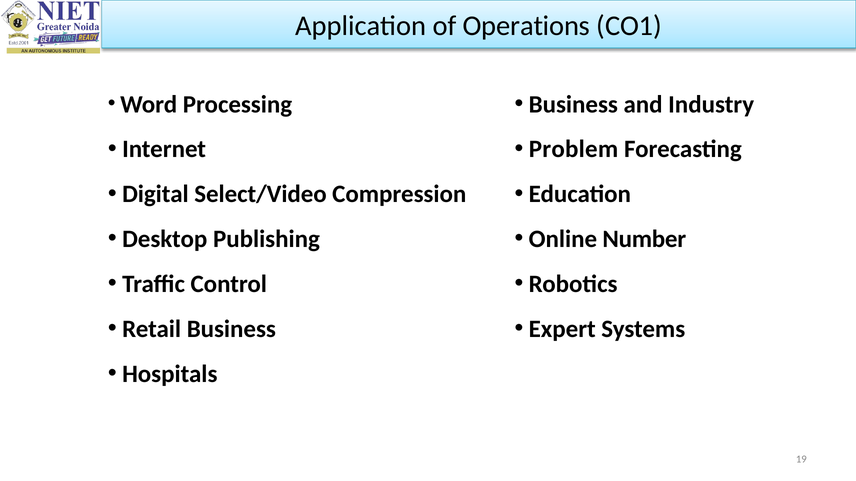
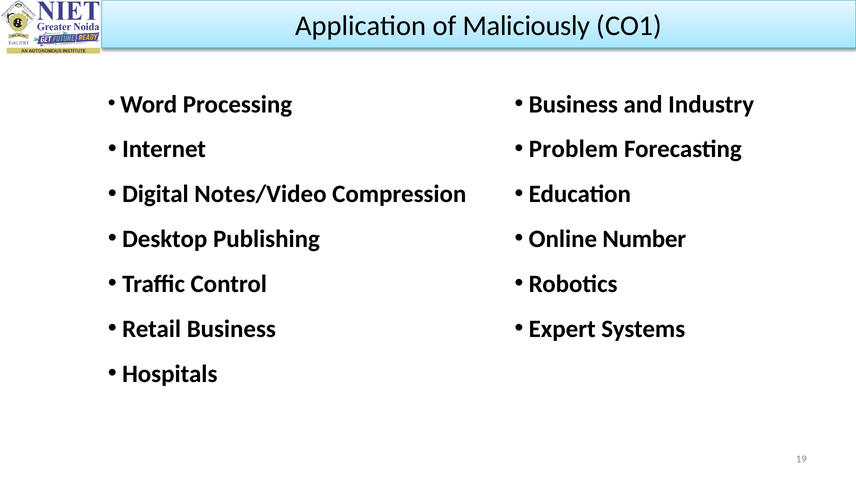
Operations: Operations -> Maliciously
Select/Video: Select/Video -> Notes/Video
